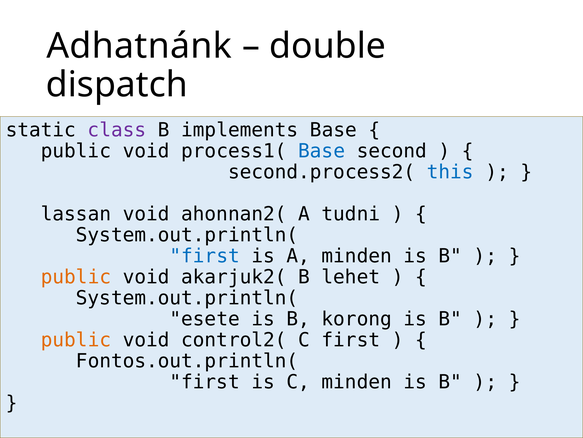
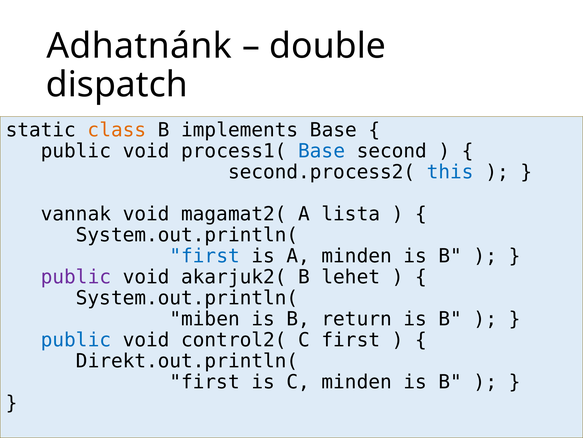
class colour: purple -> orange
lassan: lassan -> vannak
ahonnan2(: ahonnan2( -> magamat2(
tudni: tudni -> lista
public at (76, 277) colour: orange -> purple
esete: esete -> miben
korong: korong -> return
public at (76, 339) colour: orange -> blue
Fontos.out.println(: Fontos.out.println( -> Direkt.out.println(
